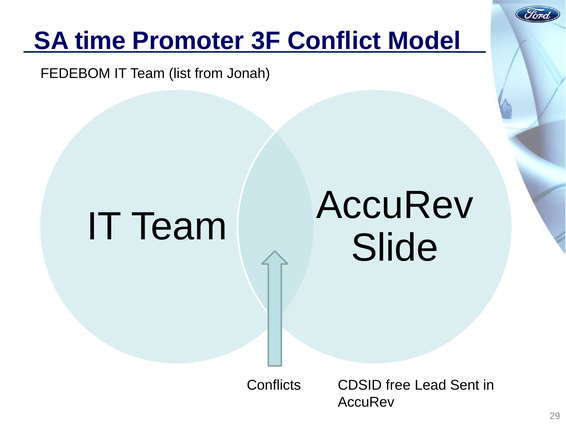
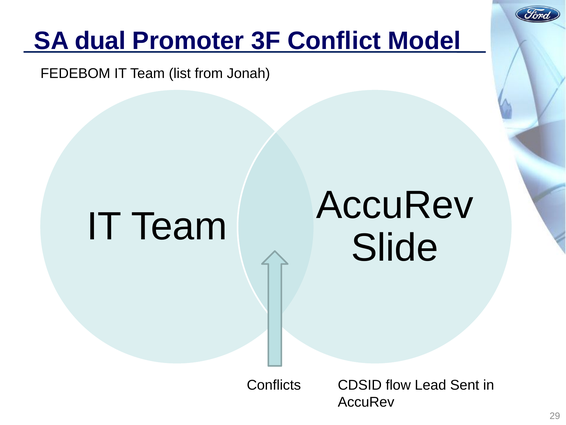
time: time -> dual
free: free -> flow
